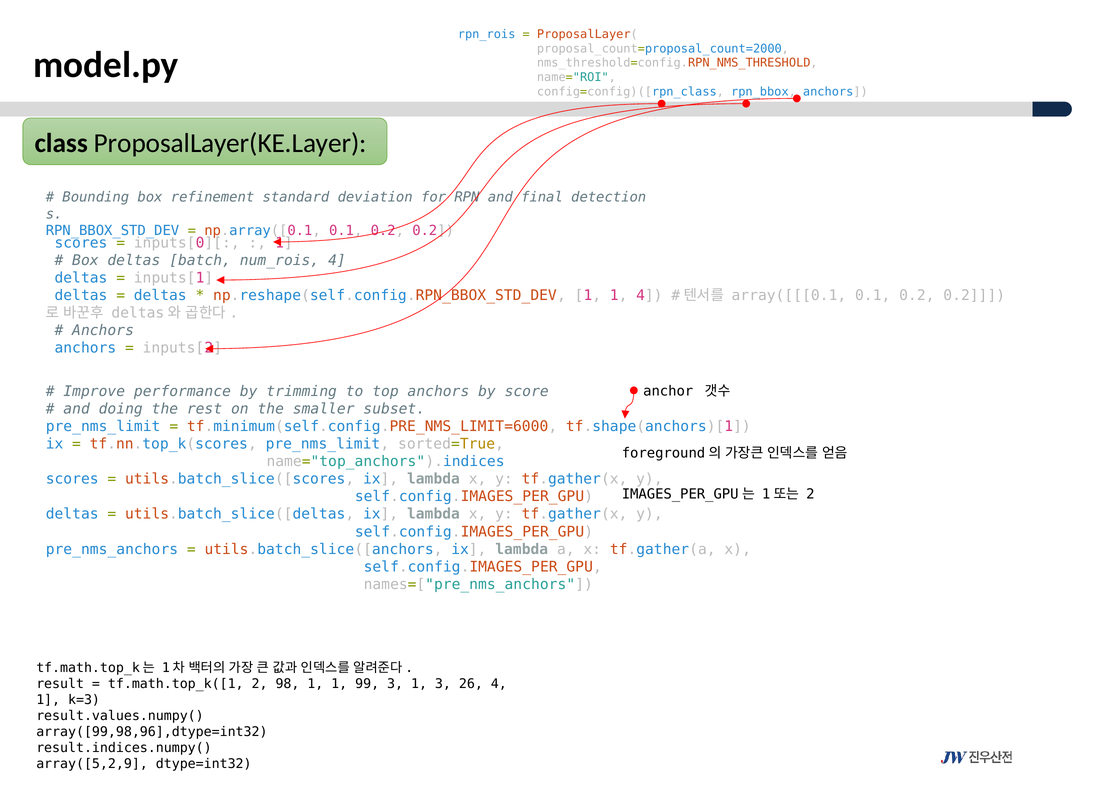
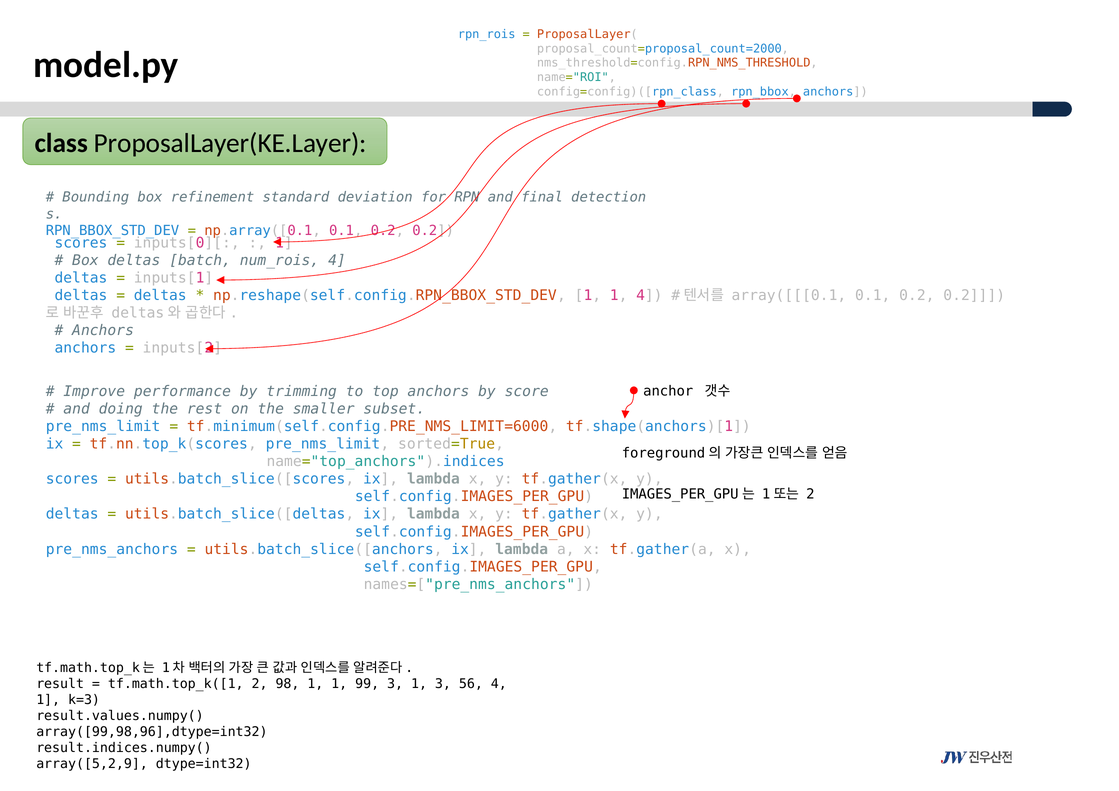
26: 26 -> 56
